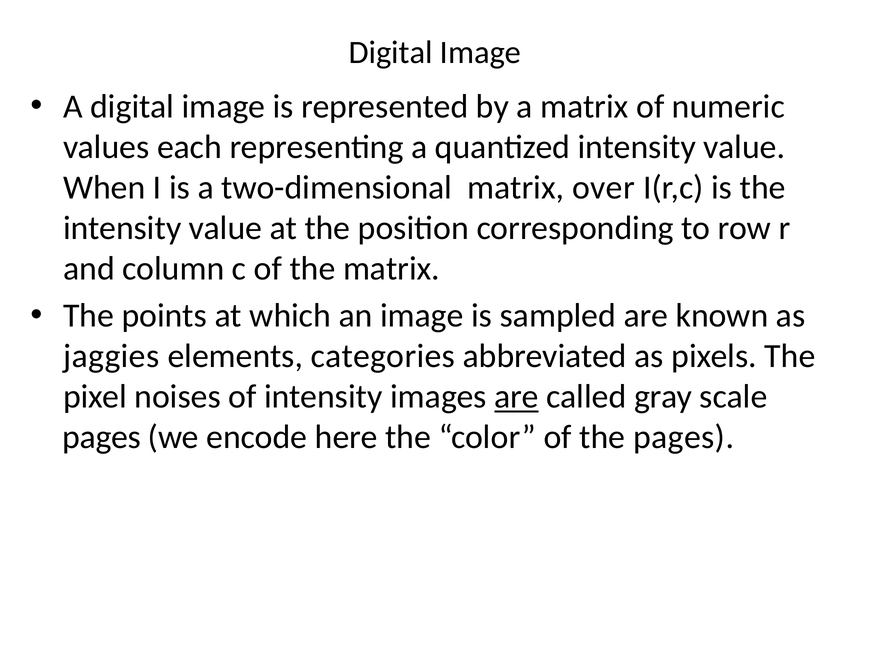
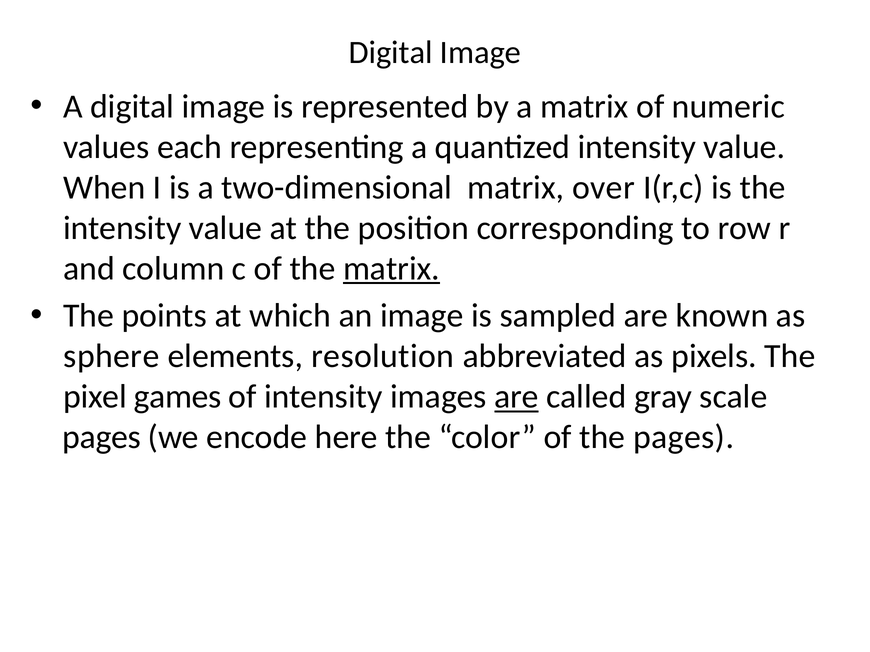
matrix at (391, 269) underline: none -> present
jaggies: jaggies -> sphere
categories: categories -> resolution
noises: noises -> games
